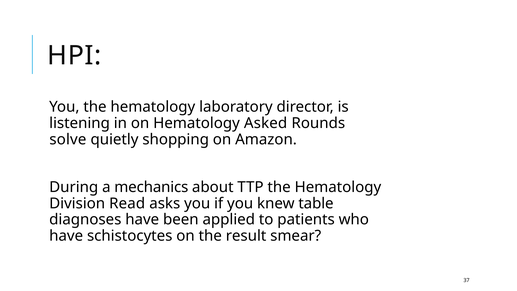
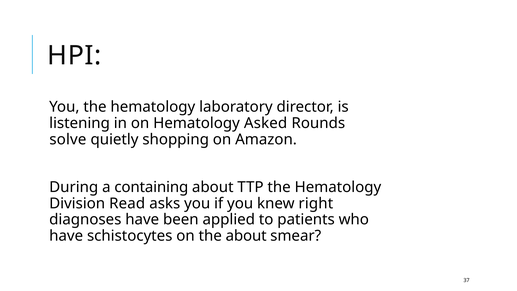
mechanics: mechanics -> containing
table: table -> right
the result: result -> about
